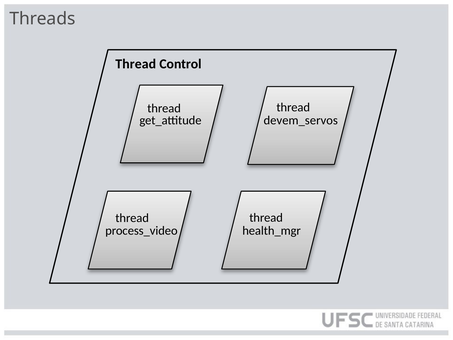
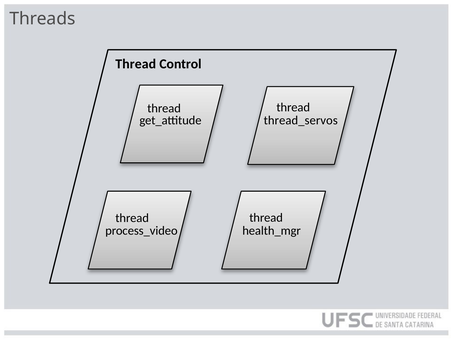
devem_servos: devem_servos -> thread_servos
